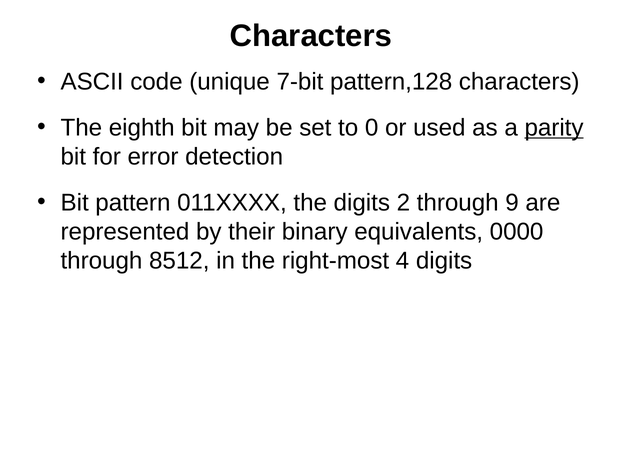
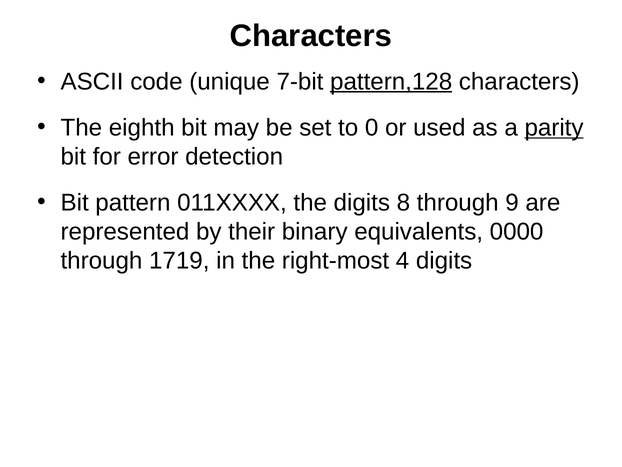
pattern,128 underline: none -> present
2: 2 -> 8
8512: 8512 -> 1719
